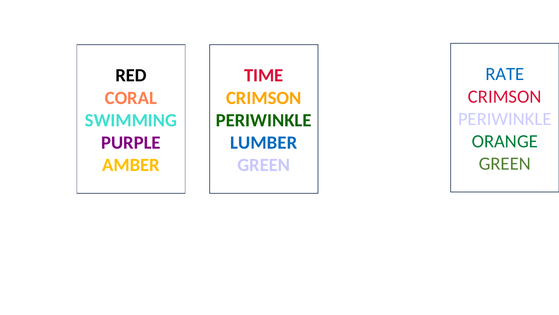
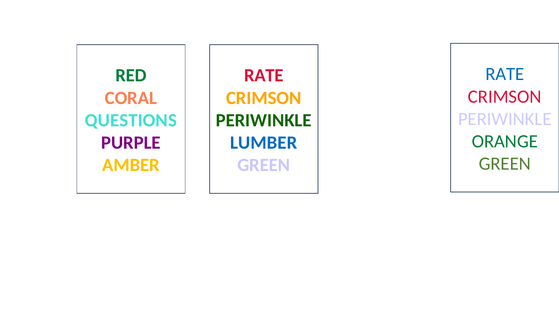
RED colour: black -> green
TIME at (264, 75): TIME -> RATE
SWIMMING: SWIMMING -> QUESTIONS
